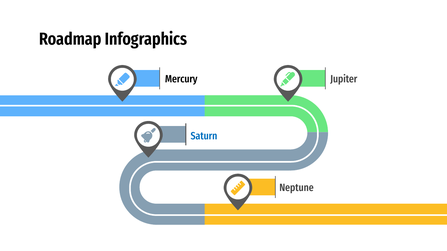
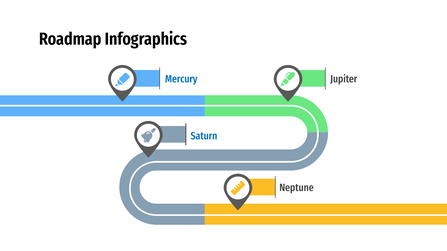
Mercury colour: black -> blue
